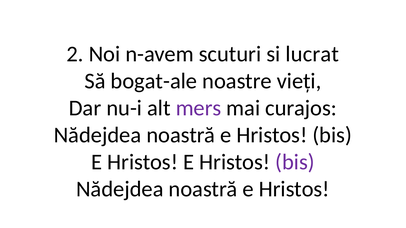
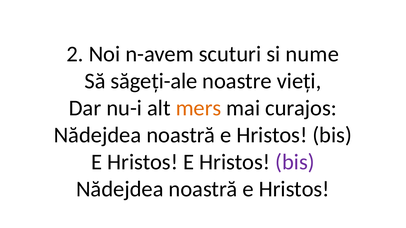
lucrat: lucrat -> nume
bogat-ale: bogat-ale -> săgeți-ale
mers colour: purple -> orange
